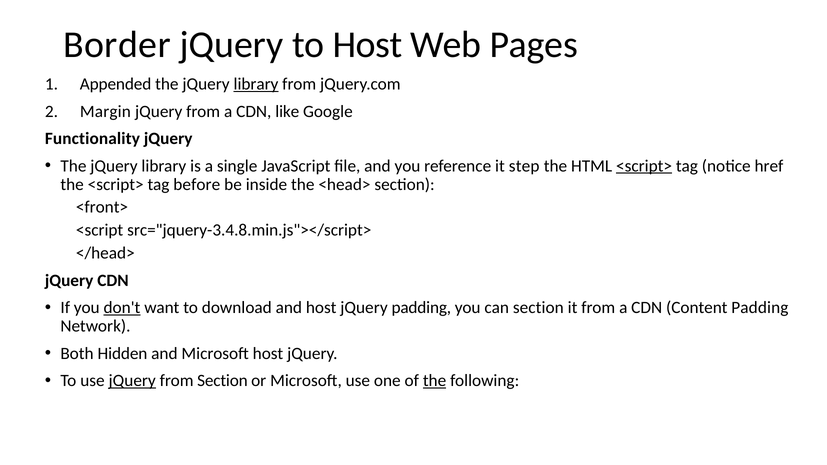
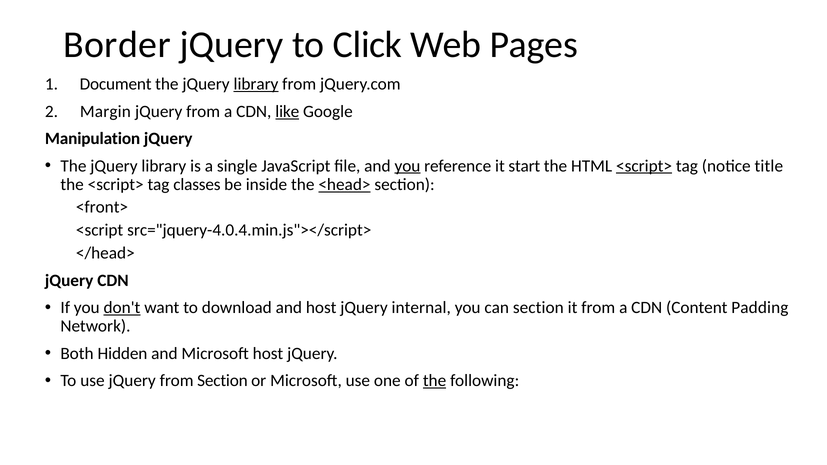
to Host: Host -> Click
Appended: Appended -> Document
like underline: none -> present
Functionality: Functionality -> Manipulation
you at (407, 166) underline: none -> present
step: step -> start
href: href -> title
before: before -> classes
<head> underline: none -> present
src="jquery-3.4.8.min.js"></script>: src="jquery-3.4.8.min.js"></script> -> src="jquery-4.0.4.min.js"></script>
jQuery padding: padding -> internal
jQuery at (132, 381) underline: present -> none
